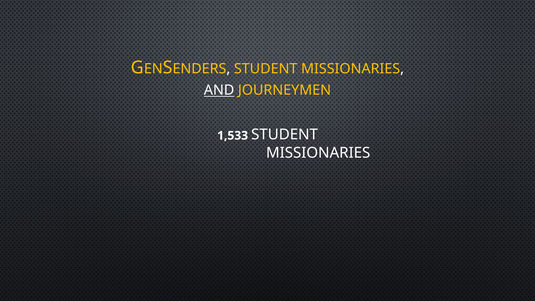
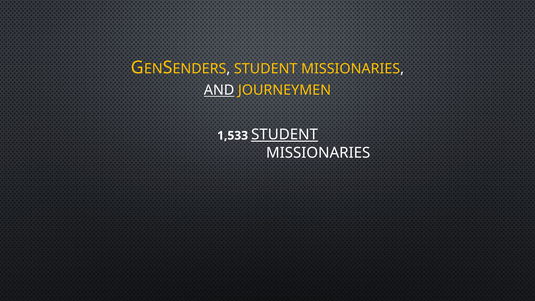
STUDENT at (285, 135) underline: none -> present
